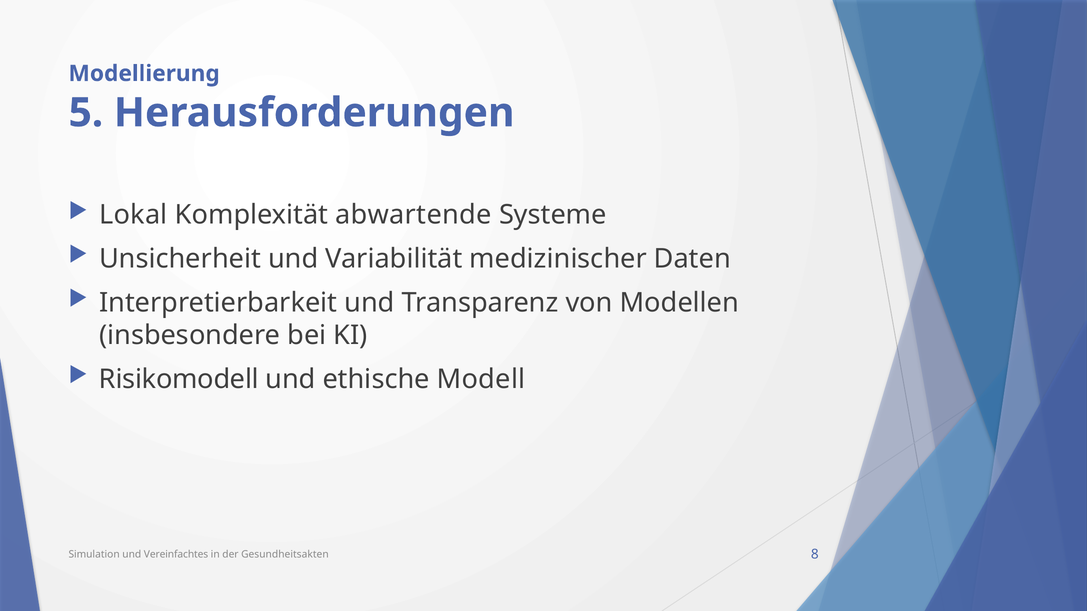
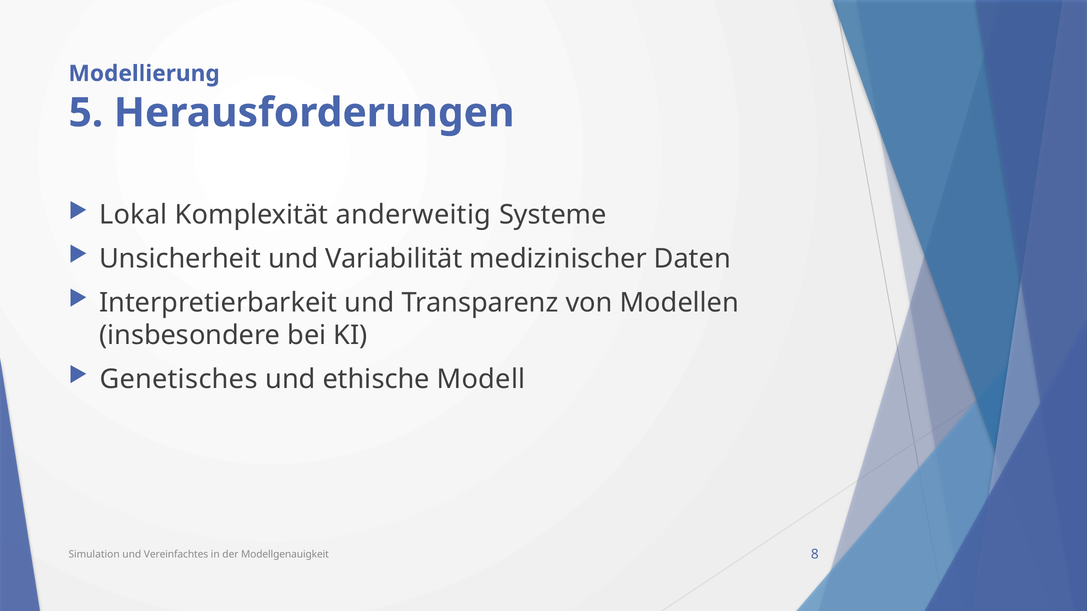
abwartende: abwartende -> anderweitig
Risikomodell: Risikomodell -> Genetisches
Gesundheitsakten: Gesundheitsakten -> Modellgenauigkeit
